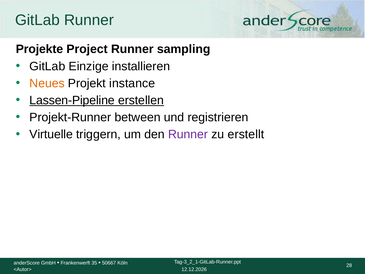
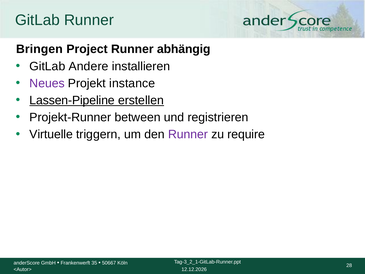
Projekte: Projekte -> Bringen
sampling: sampling -> abhängig
Einzige: Einzige -> Andere
Neues colour: orange -> purple
erstellt: erstellt -> require
